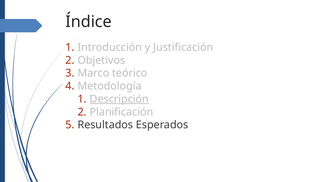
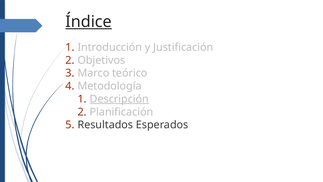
Índice underline: none -> present
